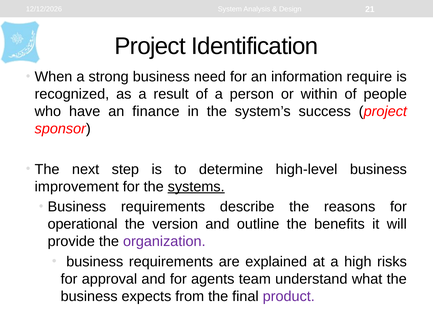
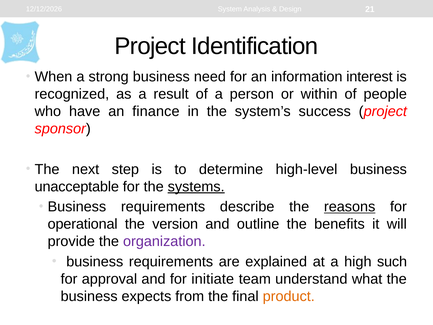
require: require -> interest
improvement: improvement -> unacceptable
reasons underline: none -> present
risks: risks -> such
agents: agents -> initiate
product colour: purple -> orange
